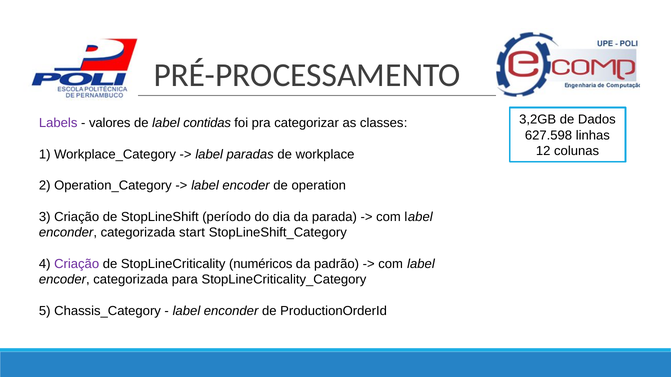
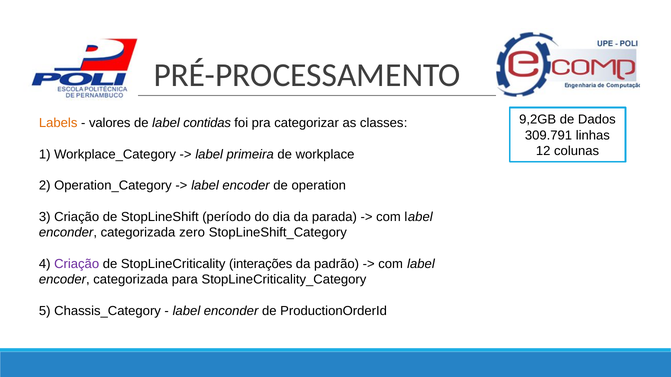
3,2GB: 3,2GB -> 9,2GB
Labels colour: purple -> orange
627.598: 627.598 -> 309.791
paradas: paradas -> primeira
start: start -> zero
numéricos: numéricos -> interações
